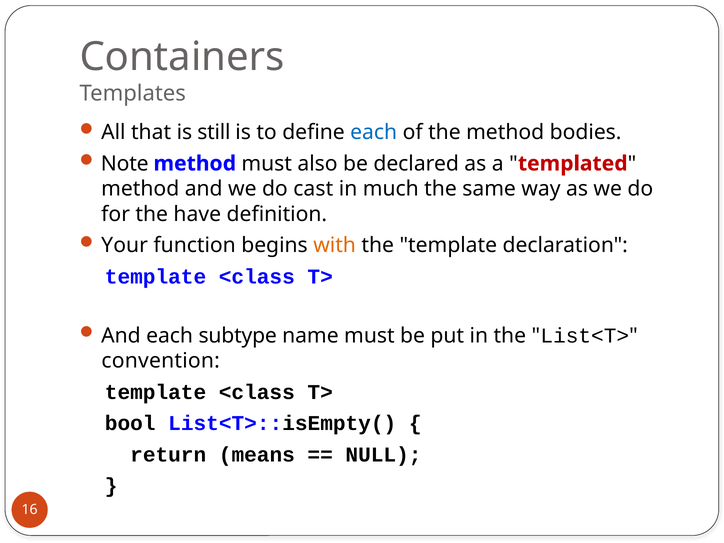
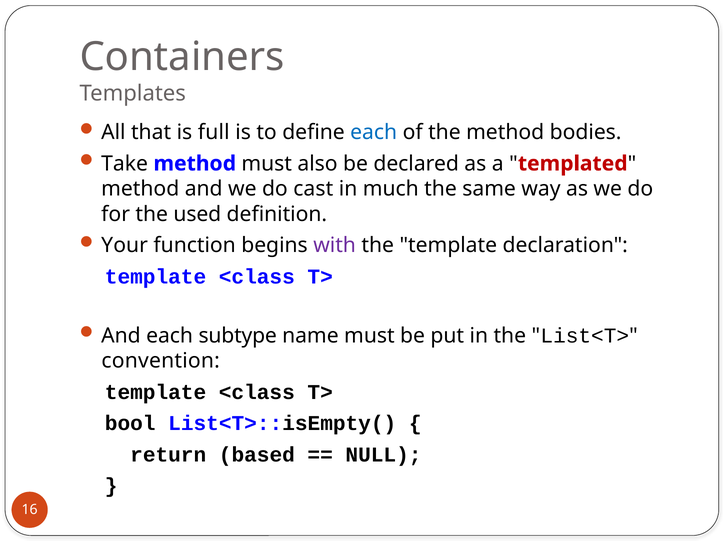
still: still -> full
Note: Note -> Take
have: have -> used
with colour: orange -> purple
means: means -> based
